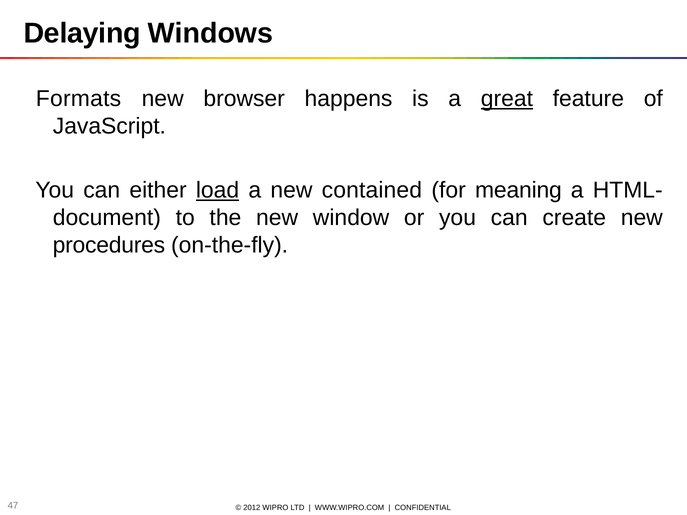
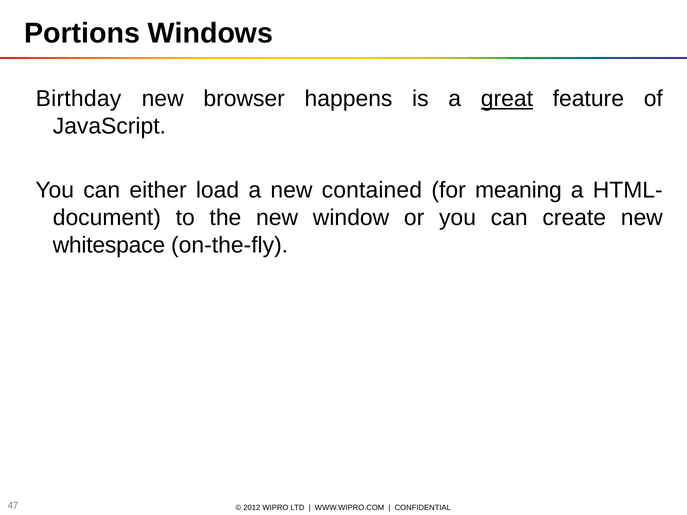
Delaying: Delaying -> Portions
Formats: Formats -> Birthday
load underline: present -> none
procedures: procedures -> whitespace
